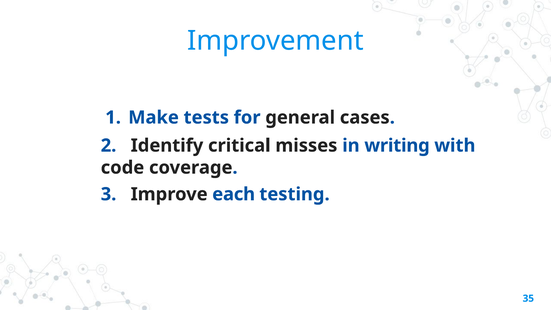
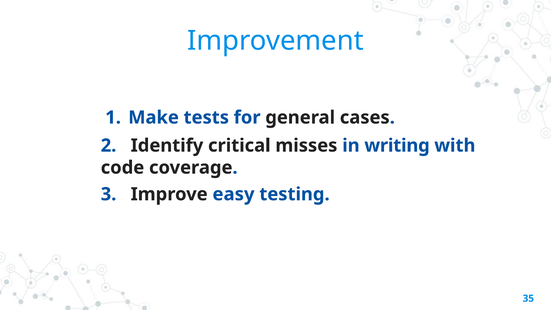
each: each -> easy
